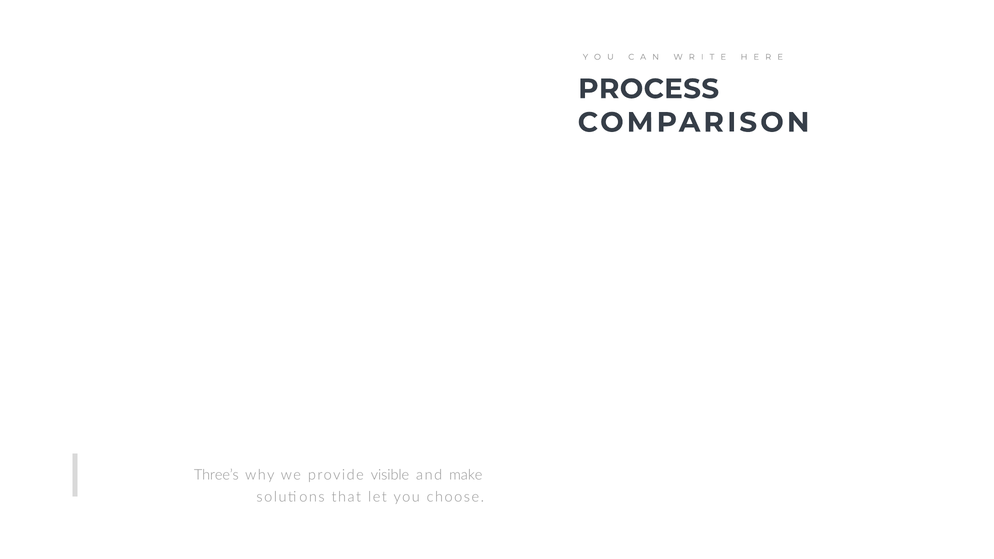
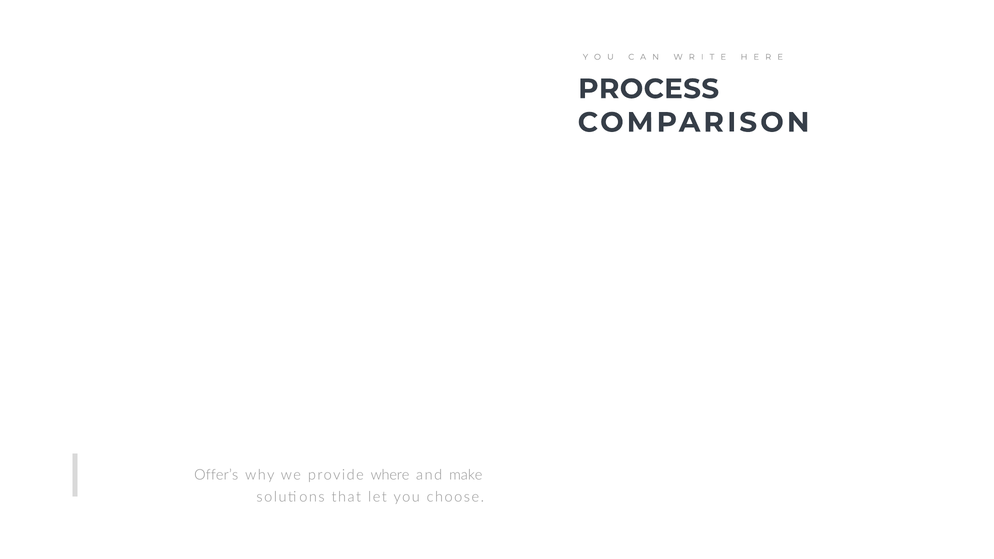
Three’s: Three’s -> Offer’s
visible: visible -> where
